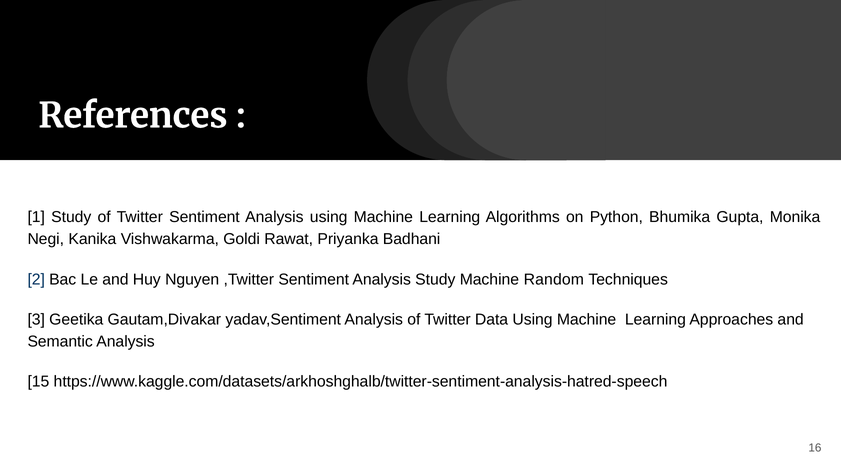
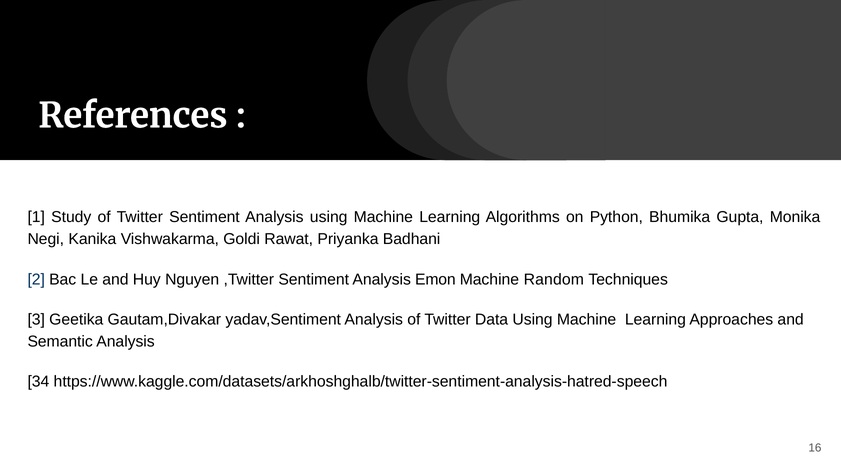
Analysis Study: Study -> Emon
15: 15 -> 34
